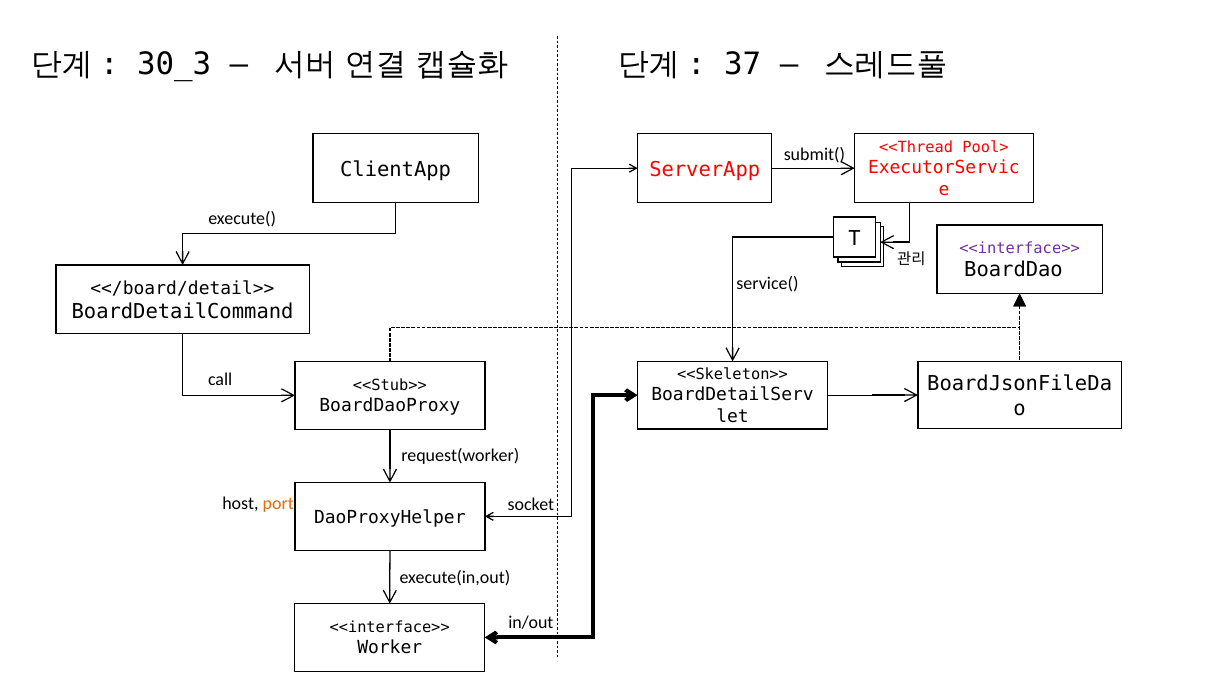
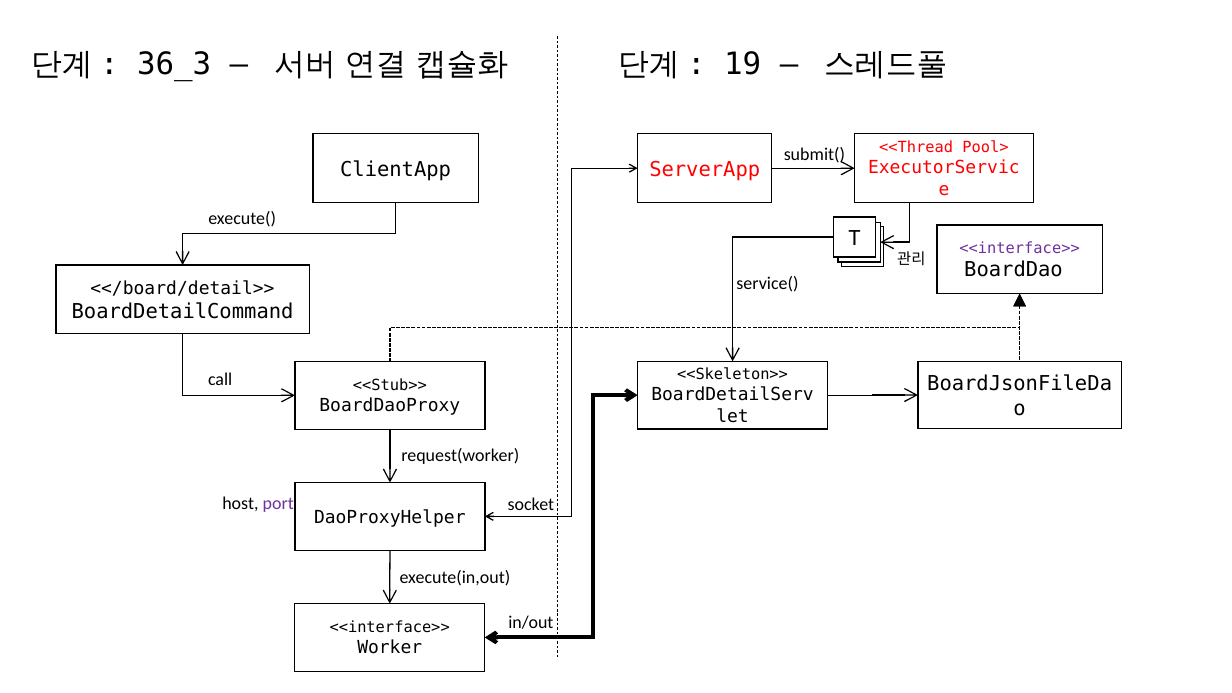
30_3: 30_3 -> 36_3
37: 37 -> 19
port colour: orange -> purple
